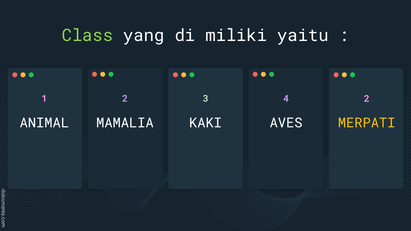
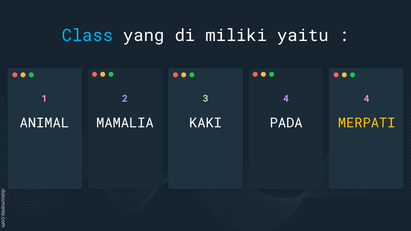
Class colour: light green -> light blue
4 2: 2 -> 4
AVES: AVES -> PADA
